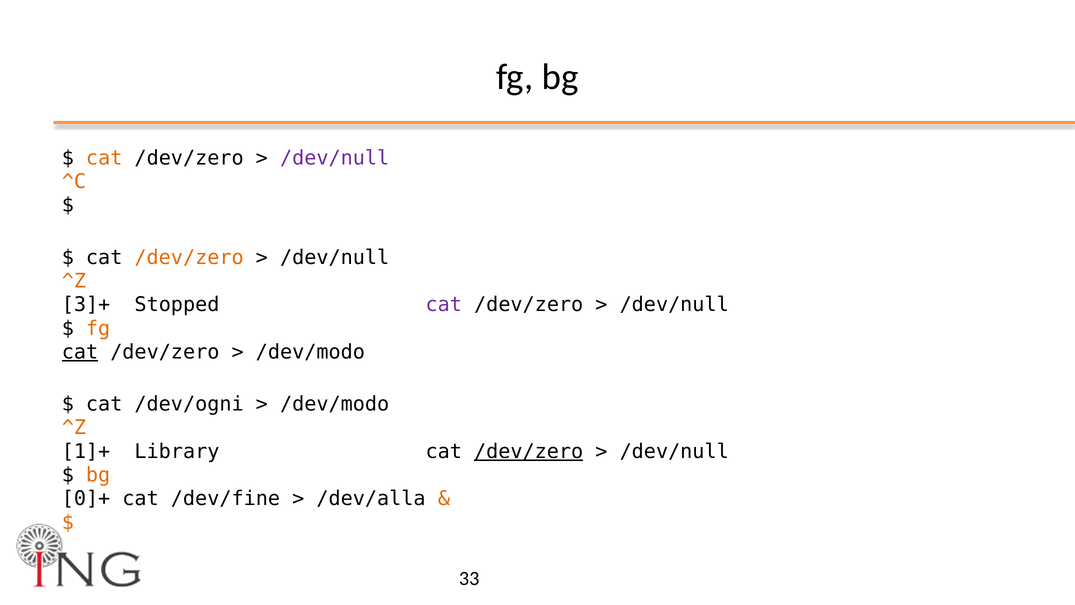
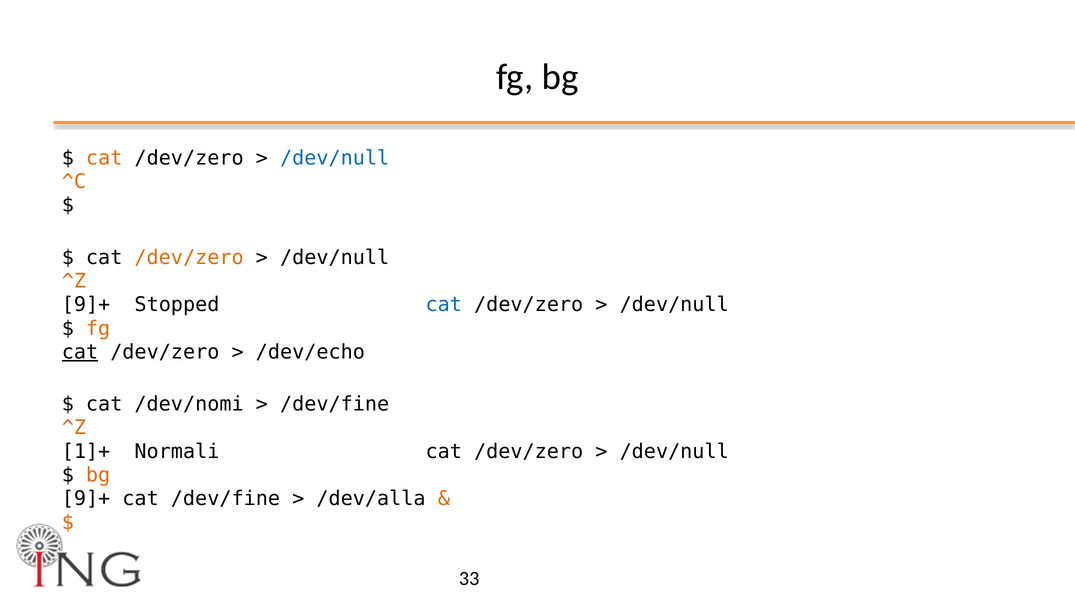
/dev/null at (335, 158) colour: purple -> blue
3]+ at (86, 305): 3]+ -> 9]+
cat at (444, 305) colour: purple -> blue
/dev/modo at (310, 352): /dev/modo -> /dev/echo
/dev/ogni: /dev/ogni -> /dev/nomi
/dev/modo at (335, 404): /dev/modo -> /dev/fine
Library: Library -> Normali
/dev/zero at (529, 451) underline: present -> none
0]+ at (86, 499): 0]+ -> 9]+
